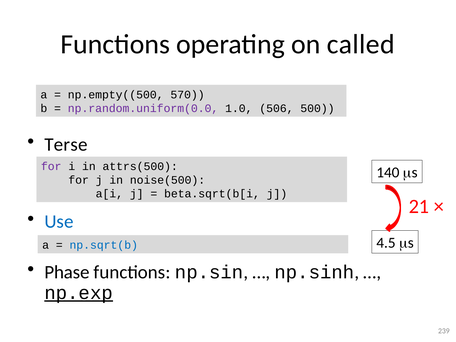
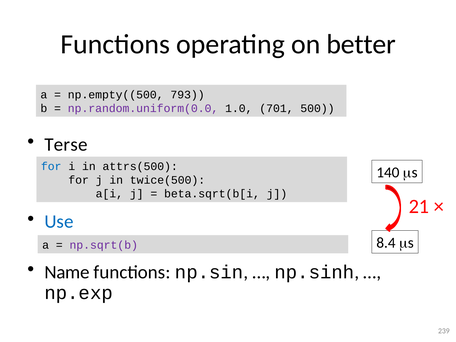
called: called -> better
570: 570 -> 793
506: 506 -> 701
for at (51, 167) colour: purple -> blue
noise(500: noise(500 -> twice(500
4.5: 4.5 -> 8.4
np.sqrt(b colour: blue -> purple
Phase: Phase -> Name
np.exp underline: present -> none
